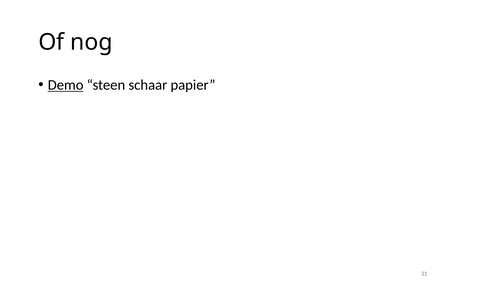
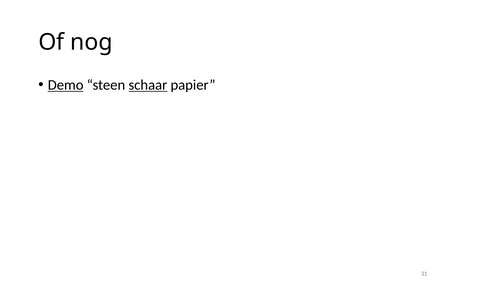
schaar underline: none -> present
